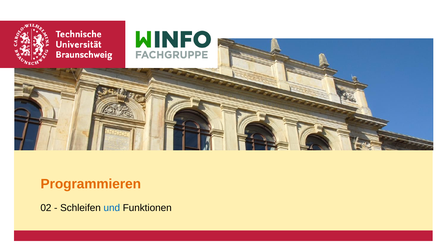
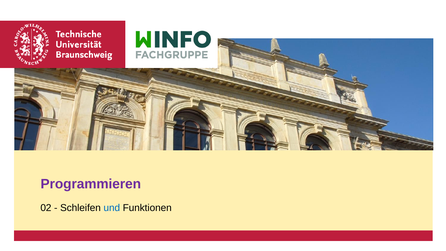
Programmieren colour: orange -> purple
